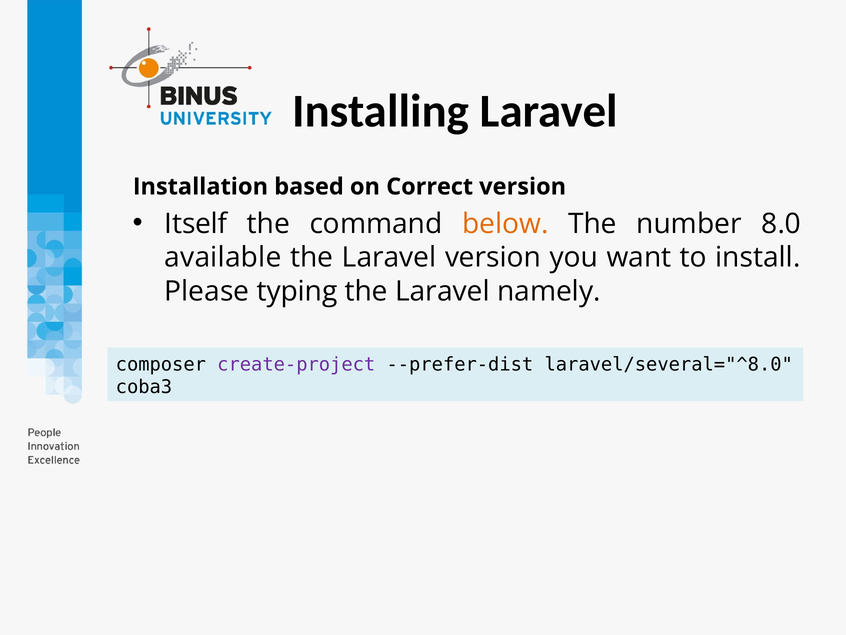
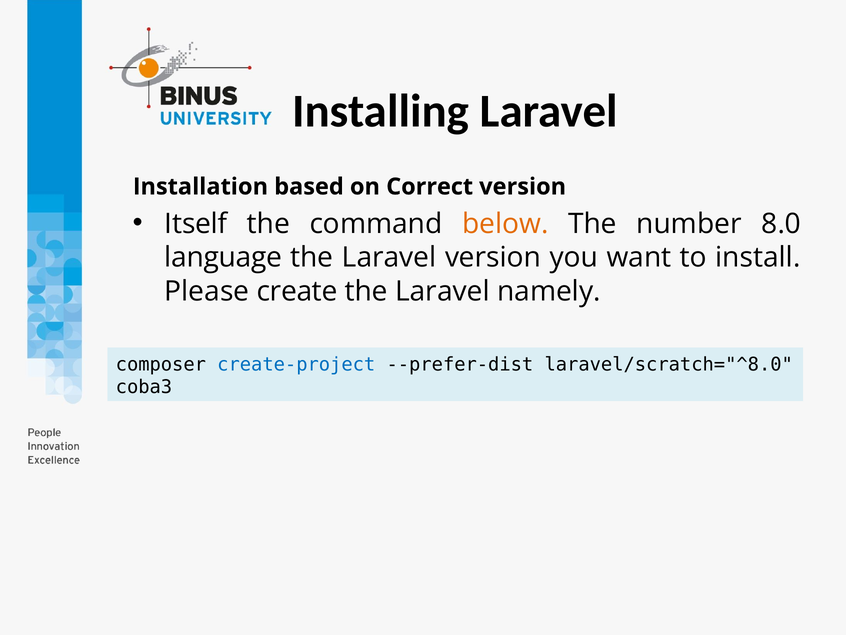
available: available -> language
typing: typing -> create
create-project colour: purple -> blue
laravel/several="^8.0: laravel/several="^8.0 -> laravel/scratch="^8.0
